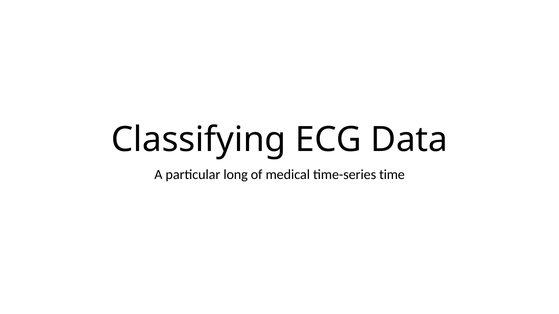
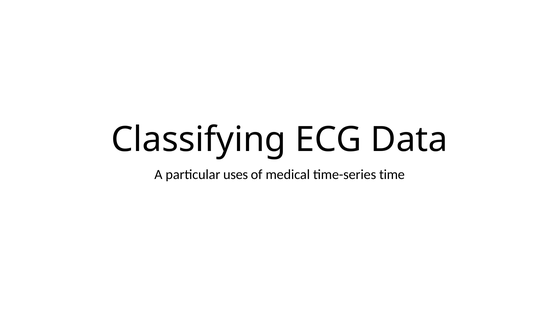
long: long -> uses
